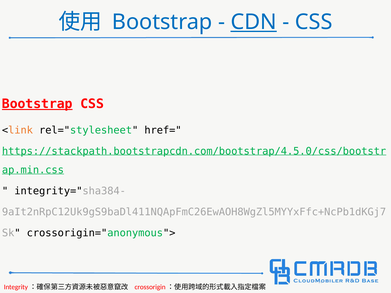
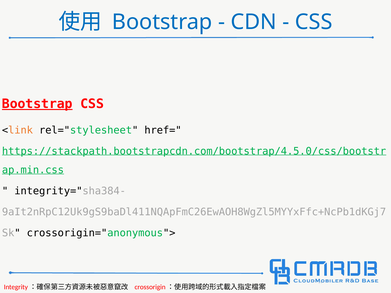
CDN underline: present -> none
